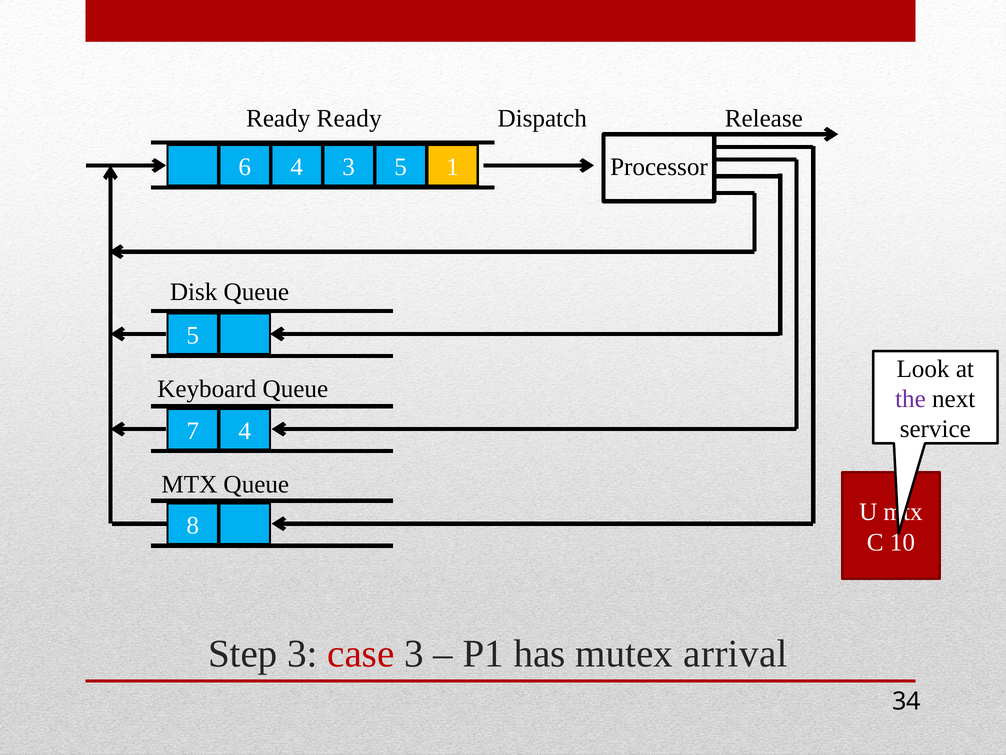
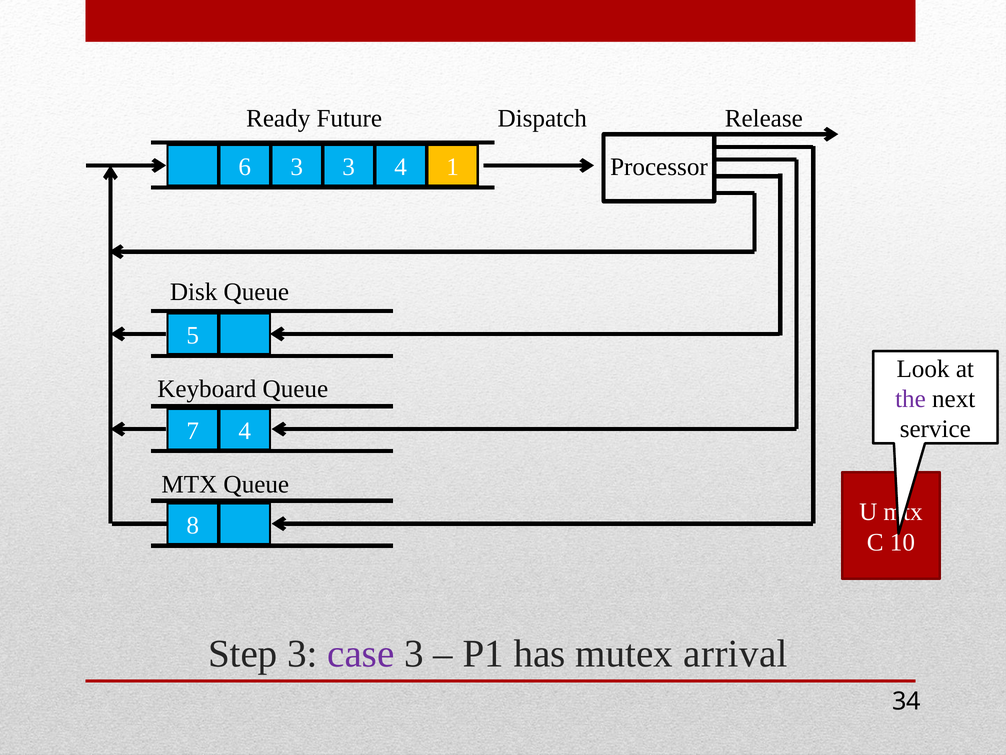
Ready Ready: Ready -> Future
6 4: 4 -> 3
3 5: 5 -> 4
case colour: red -> purple
